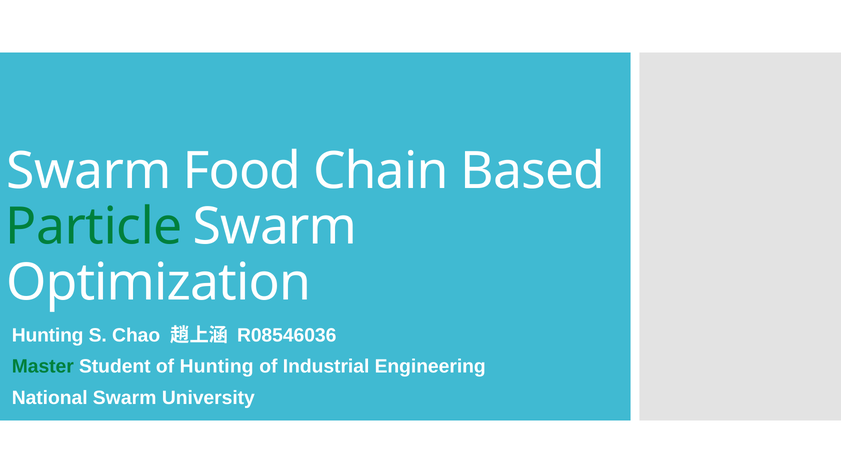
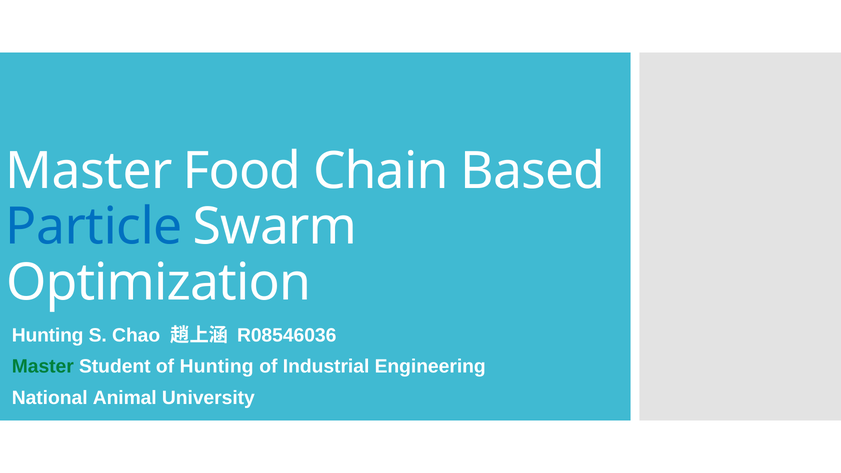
Swarm at (89, 171): Swarm -> Master
Particle colour: green -> blue
National Swarm: Swarm -> Animal
